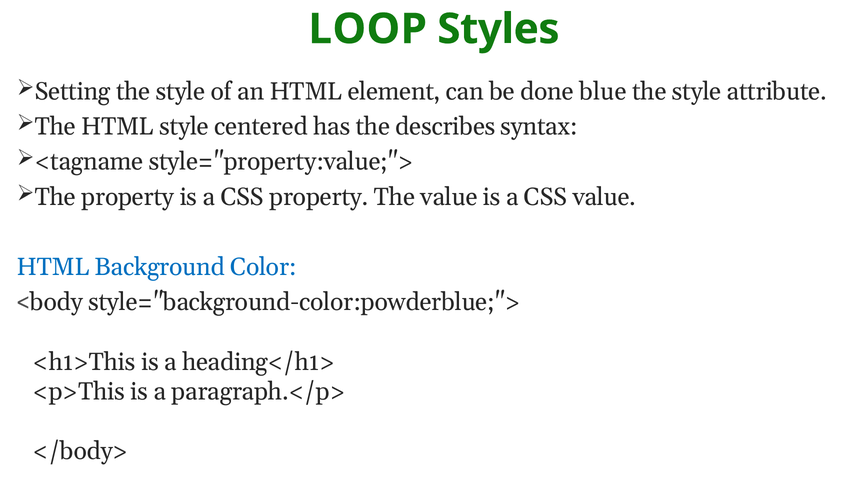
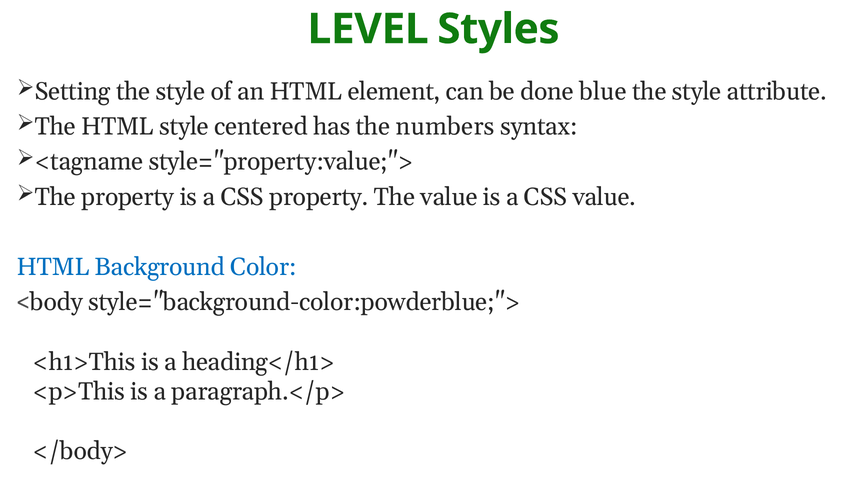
LOOP: LOOP -> LEVEL
describes: describes -> numbers
